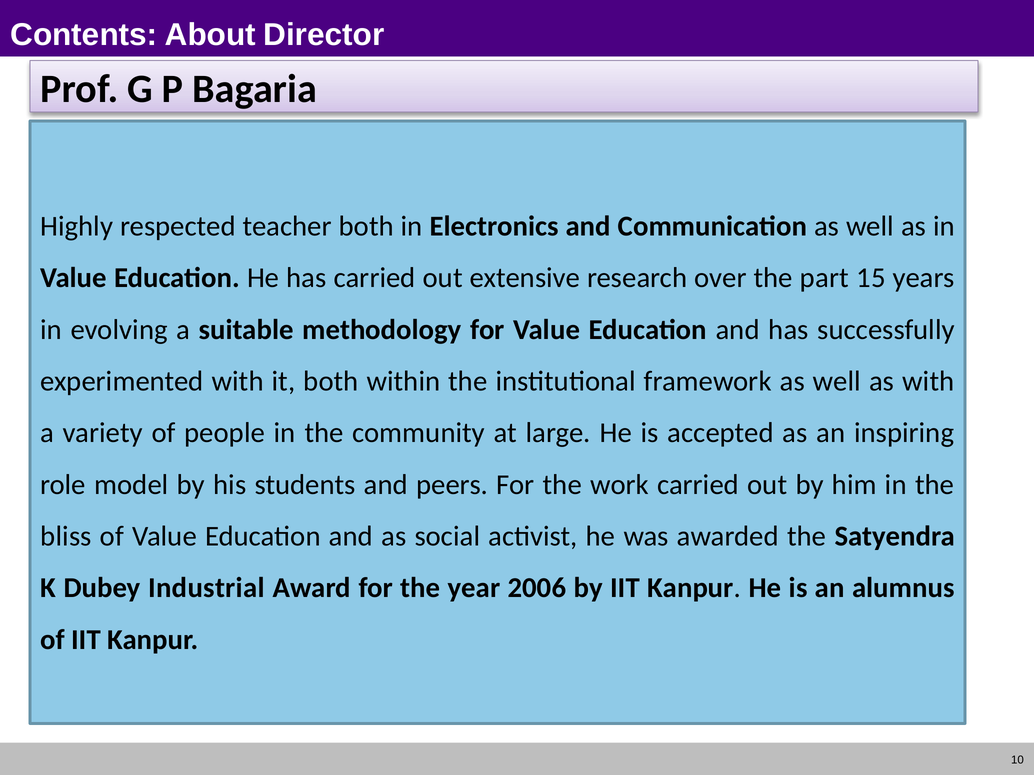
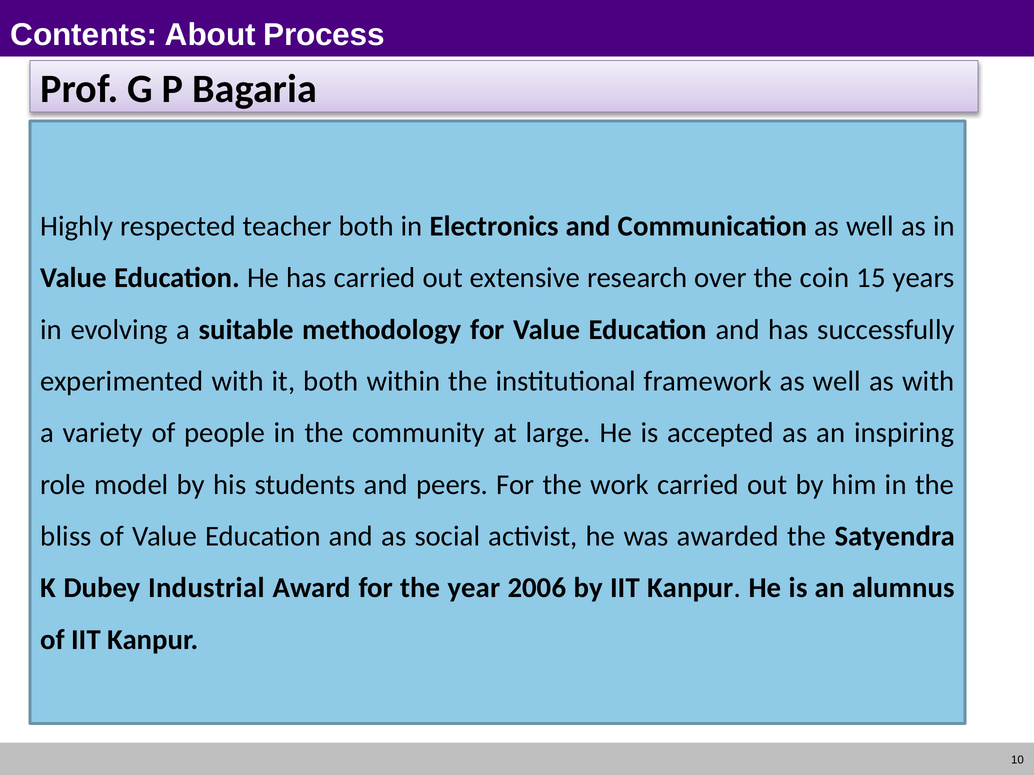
Director: Director -> Process
part: part -> coin
